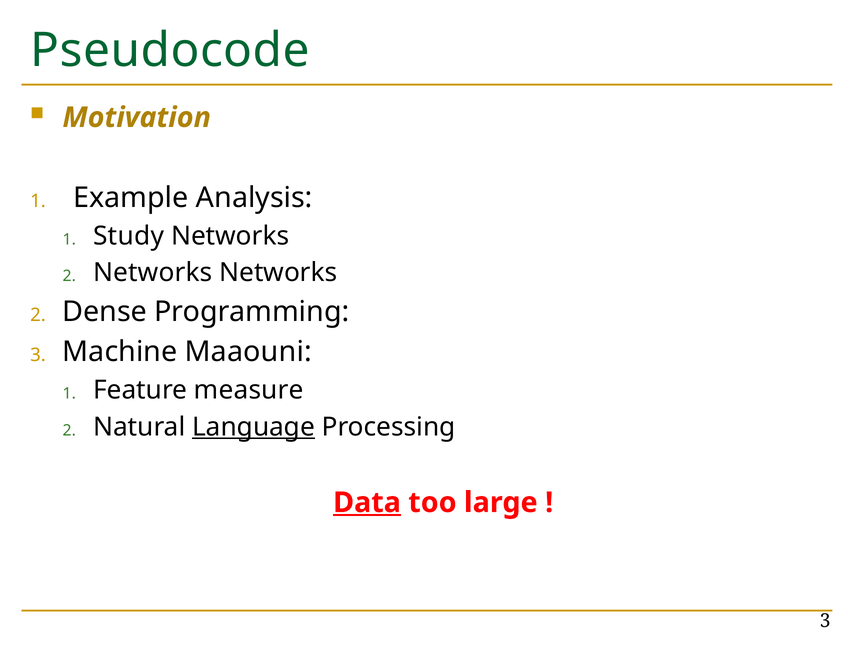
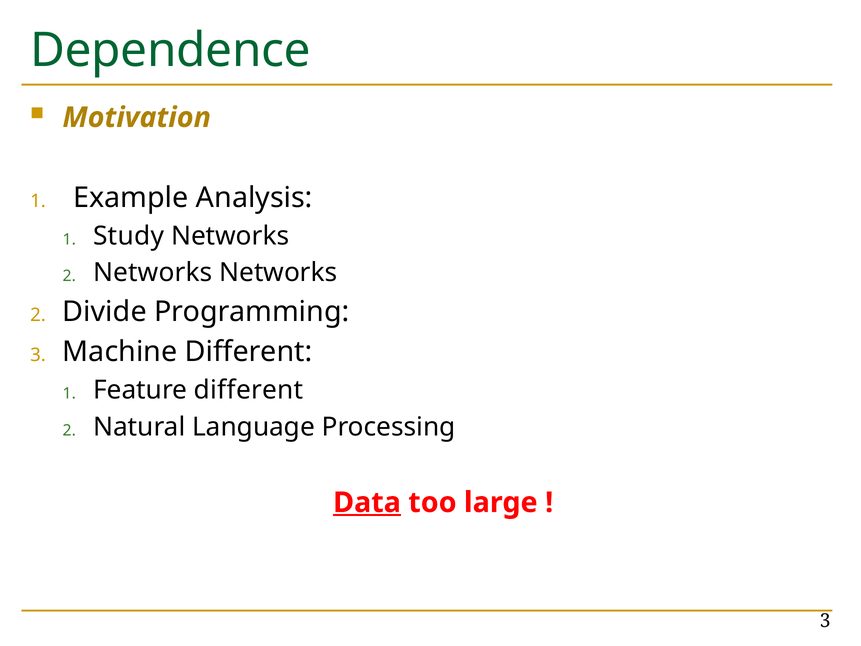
Pseudocode: Pseudocode -> Dependence
Dense: Dense -> Divide
Machine Maaouni: Maaouni -> Different
Feature measure: measure -> different
Language underline: present -> none
